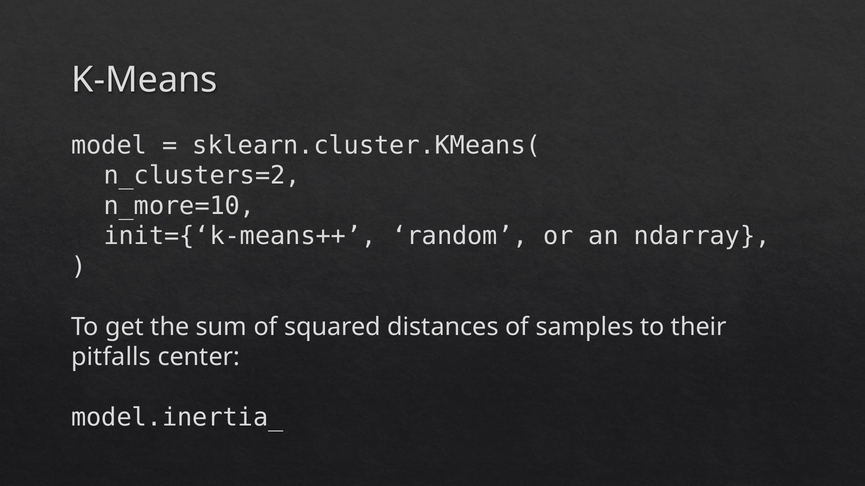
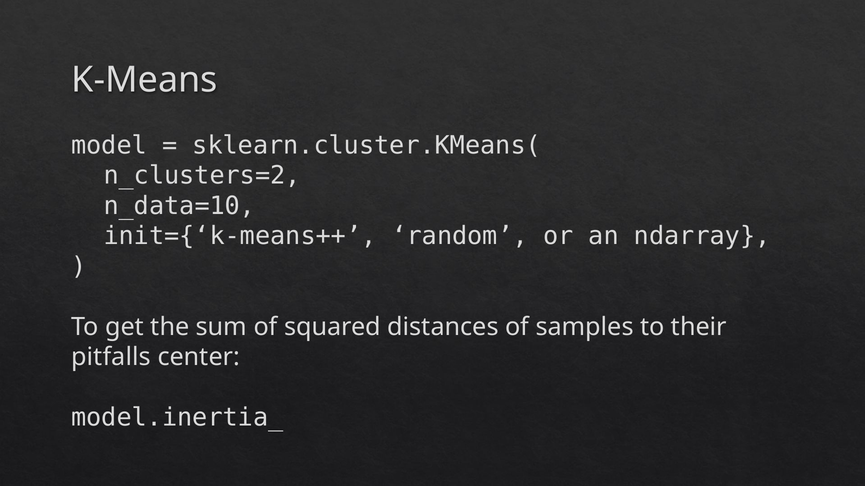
n_more=10: n_more=10 -> n_data=10
